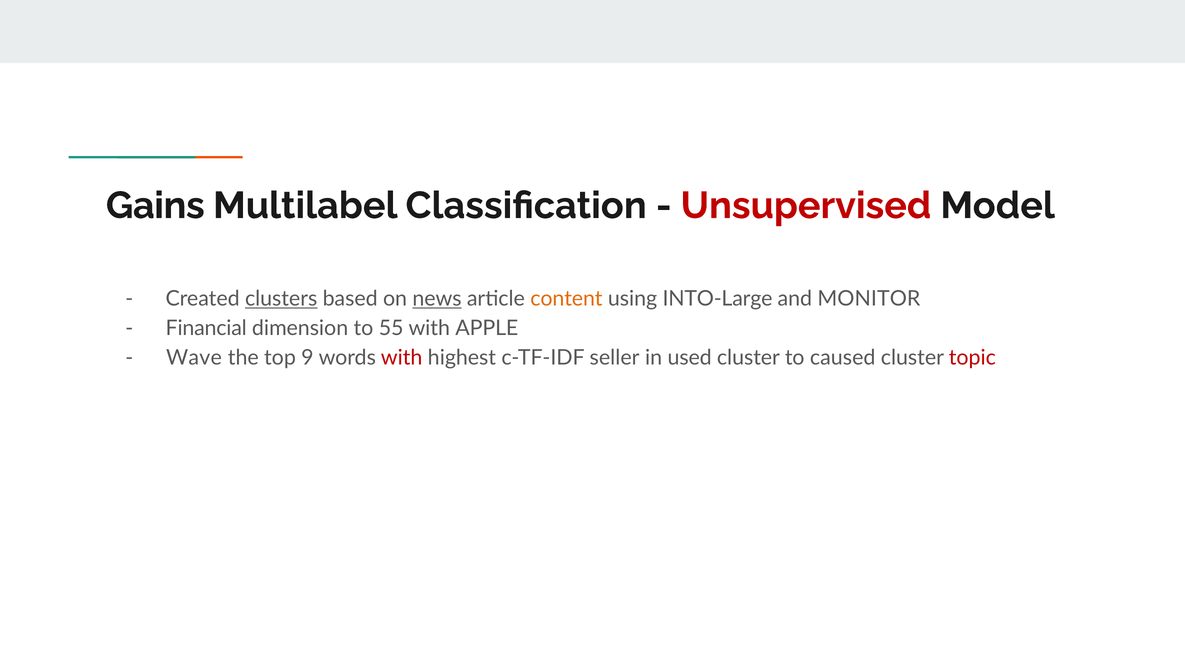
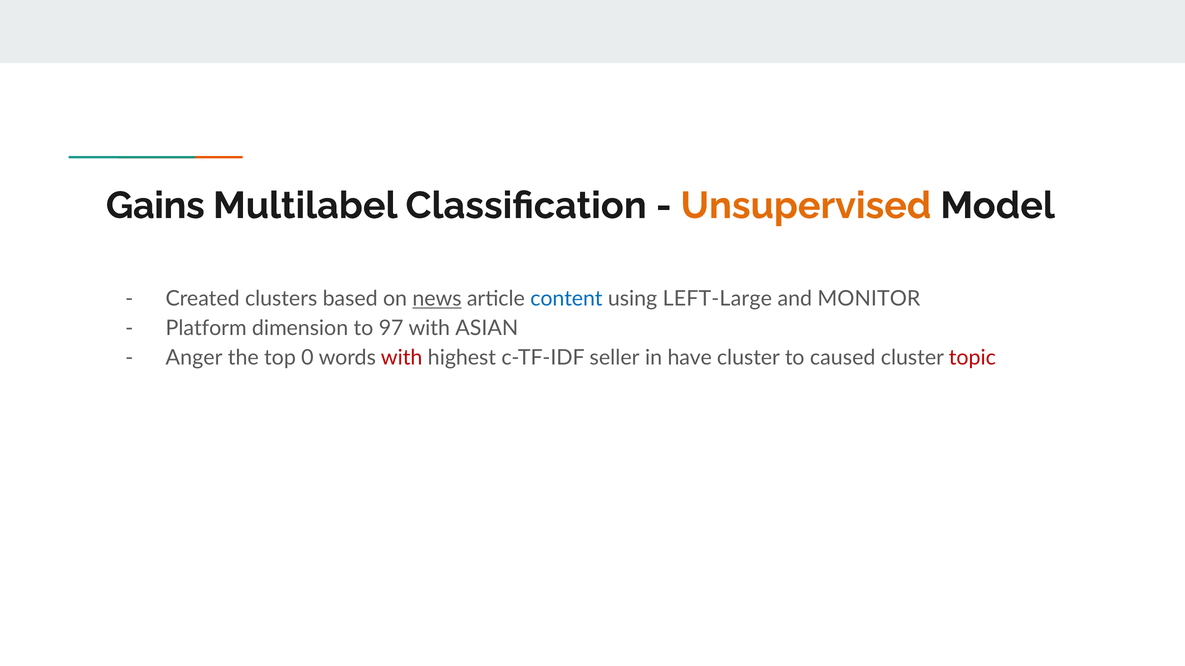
Unsupervised colour: red -> orange
clusters underline: present -> none
content colour: orange -> blue
INTO-Large: INTO-Large -> LEFT-Large
Financial: Financial -> Platform
55: 55 -> 97
APPLE: APPLE -> ASIAN
Wave: Wave -> Anger
9: 9 -> 0
used: used -> have
